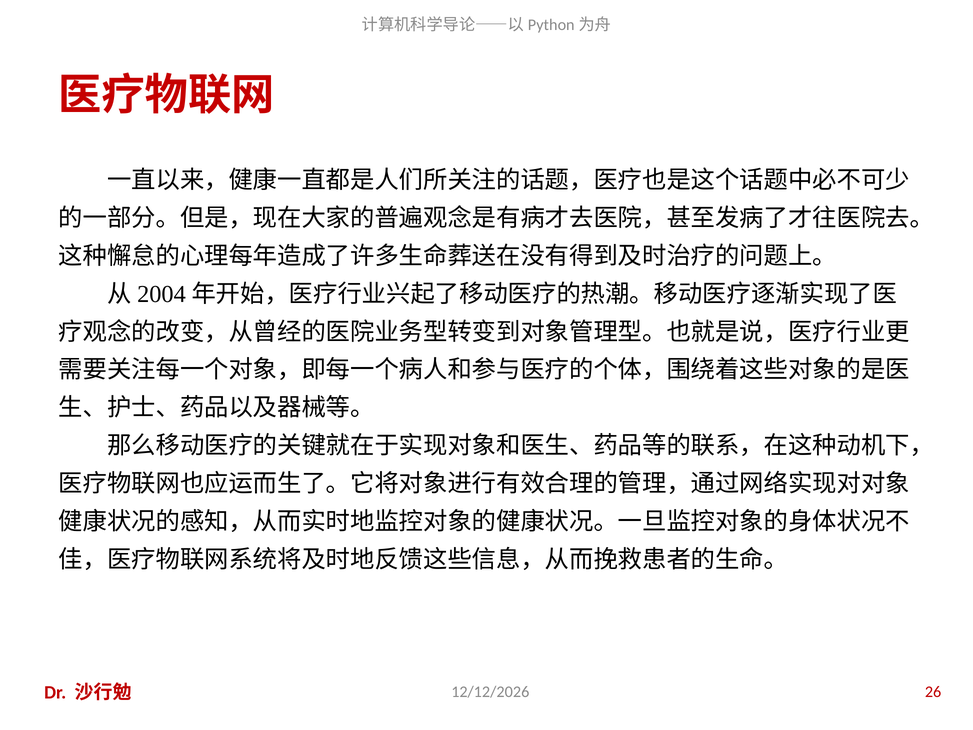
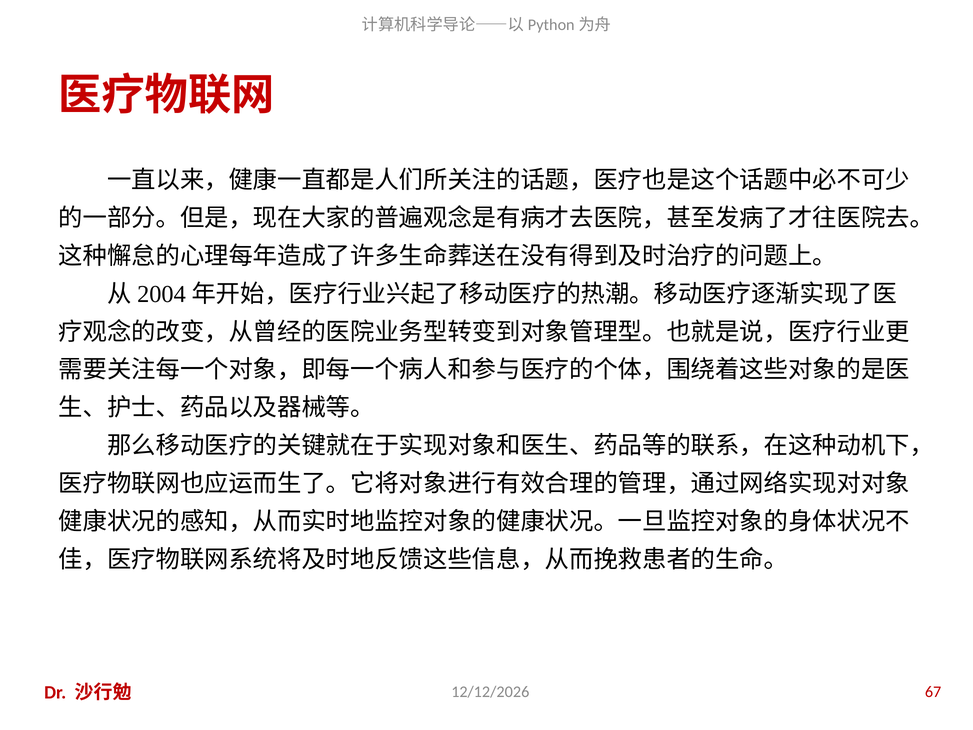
26: 26 -> 67
